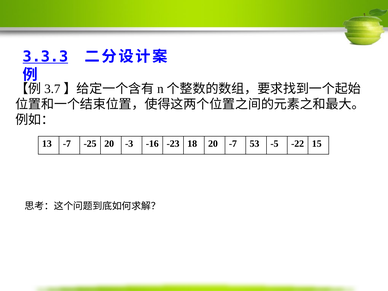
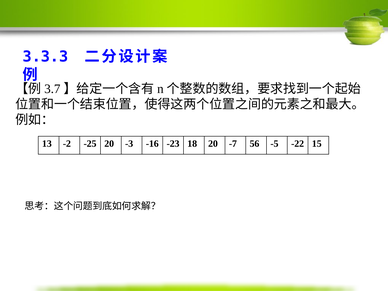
3.3.3 underline: present -> none
13 -7: -7 -> -2
53: 53 -> 56
